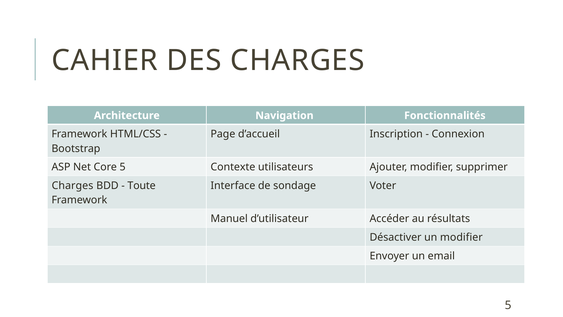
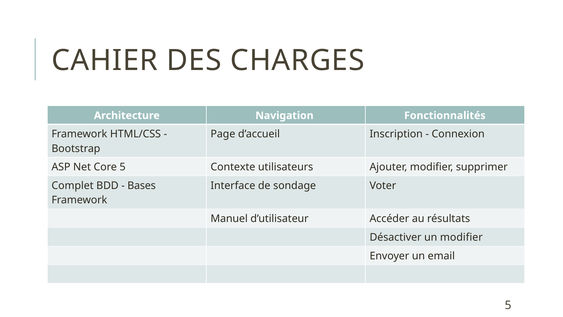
Charges at (73, 186): Charges -> Complet
Toute: Toute -> Bases
